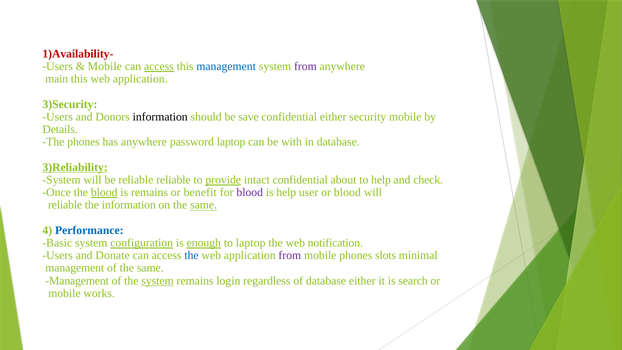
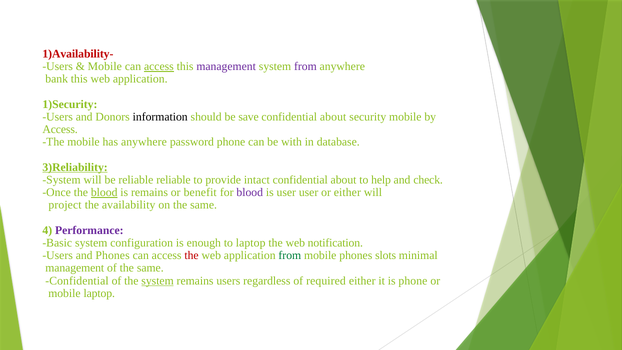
management at (226, 66) colour: blue -> purple
main: main -> bank
3)Security: 3)Security -> 1)Security
either at (333, 117): either -> about
Details at (60, 129): Details -> Access
The phones: phones -> mobile
password laptop: laptop -> phone
provide underline: present -> none
is help: help -> user
or blood: blood -> either
reliable at (65, 205): reliable -> project
the information: information -> availability
same at (204, 205) underline: present -> none
Performance colour: blue -> purple
configuration underline: present -> none
enough underline: present -> none
and Donate: Donate -> Phones
the at (192, 255) colour: blue -> red
from at (290, 255) colour: purple -> green
Management at (77, 281): Management -> Confidential
remains login: login -> users
of database: database -> required
is search: search -> phone
mobile works: works -> laptop
